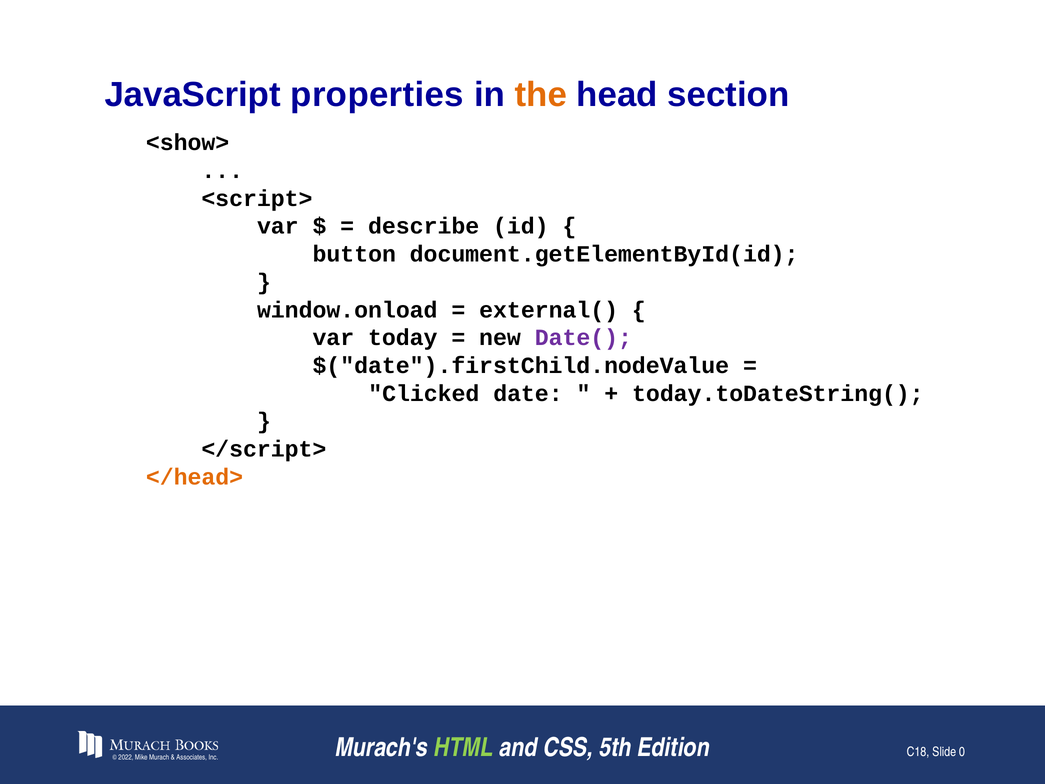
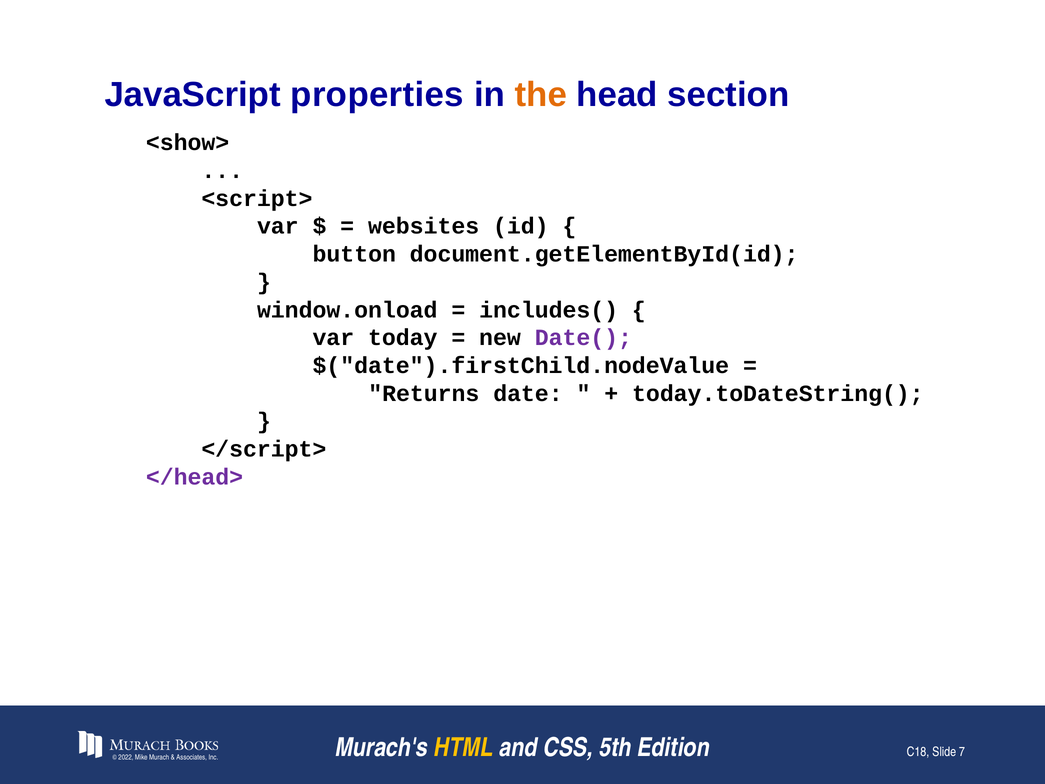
describe: describe -> websites
external(: external( -> includes(
Clicked: Clicked -> Returns
</head> colour: orange -> purple
HTML colour: light green -> yellow
0: 0 -> 7
